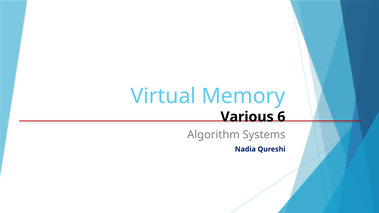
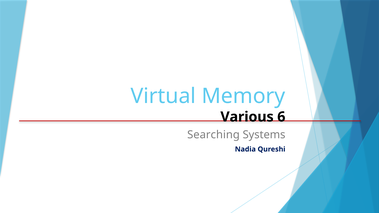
Algorithm: Algorithm -> Searching
